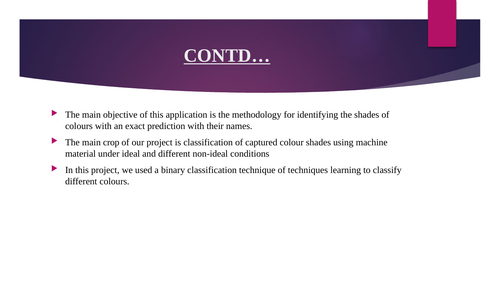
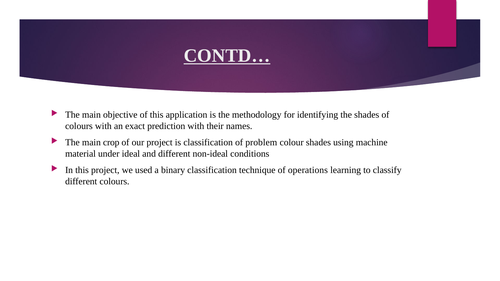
captured: captured -> problem
techniques: techniques -> operations
